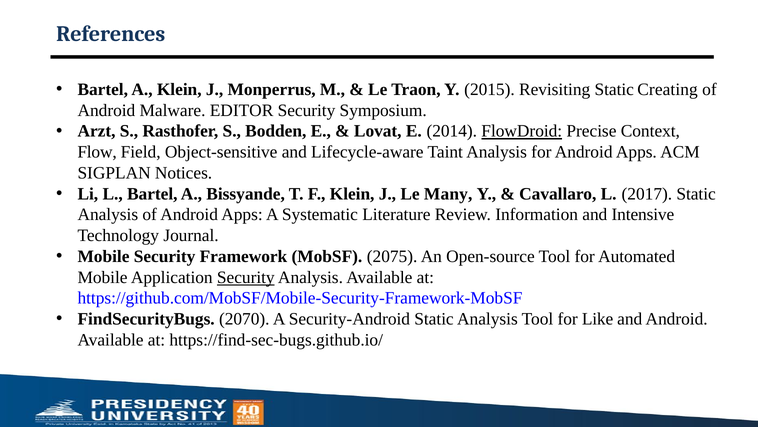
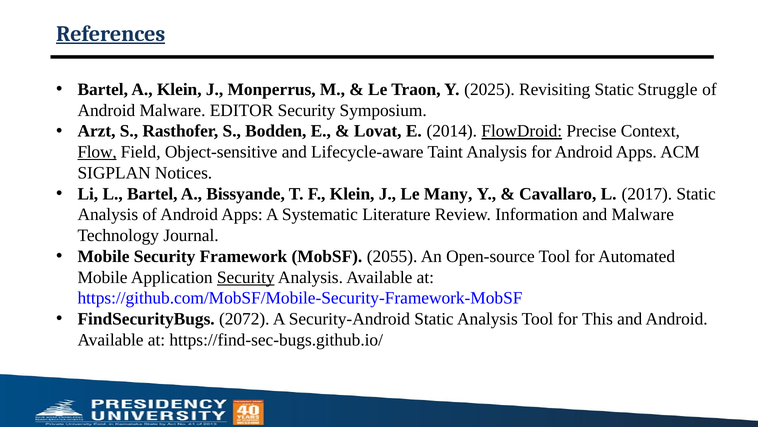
References underline: none -> present
2015: 2015 -> 2025
Creating: Creating -> Struggle
Flow underline: none -> present
and Intensive: Intensive -> Malware
2075: 2075 -> 2055
2070: 2070 -> 2072
Like: Like -> This
